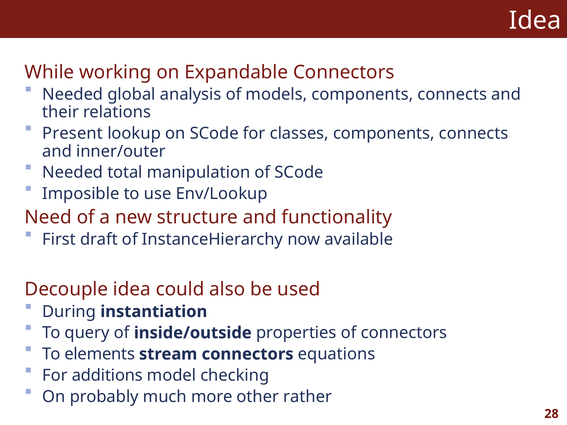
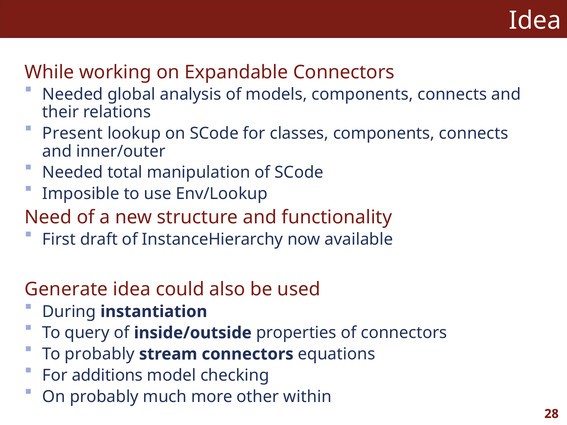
Decouple: Decouple -> Generate
To elements: elements -> probably
rather: rather -> within
